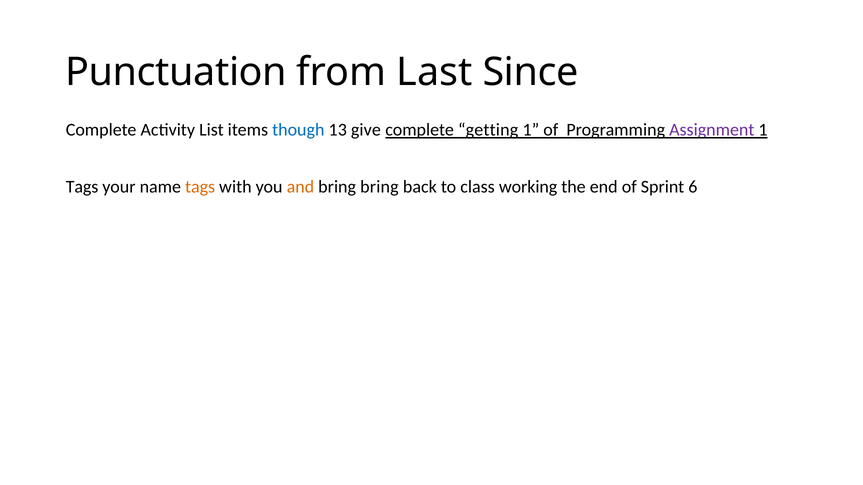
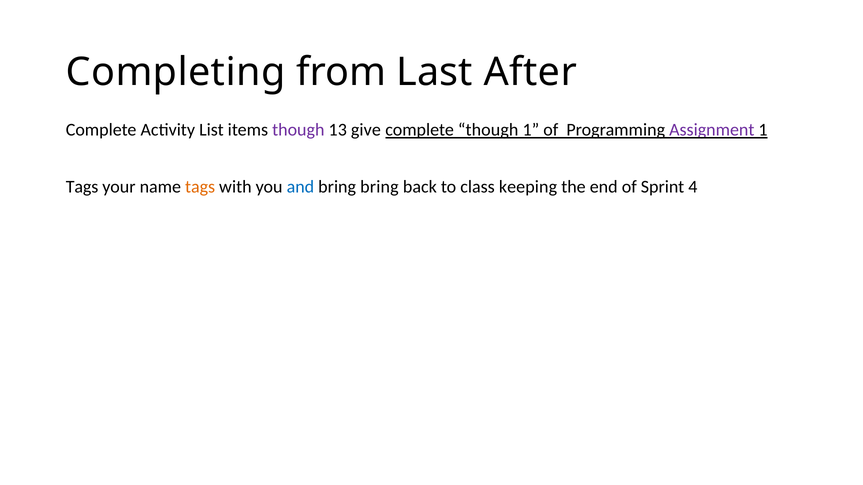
Punctuation: Punctuation -> Completing
Since: Since -> After
though at (298, 130) colour: blue -> purple
complete getting: getting -> though
and colour: orange -> blue
working: working -> keeping
6: 6 -> 4
